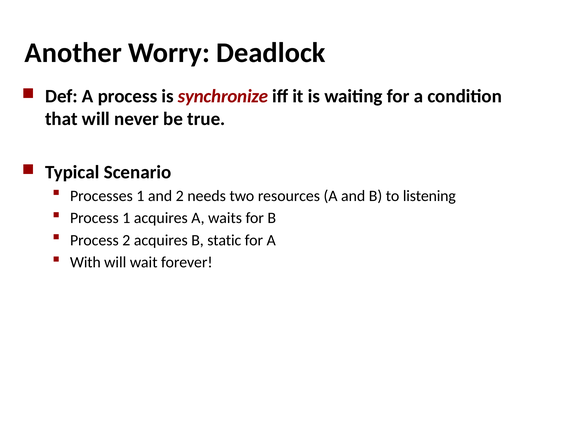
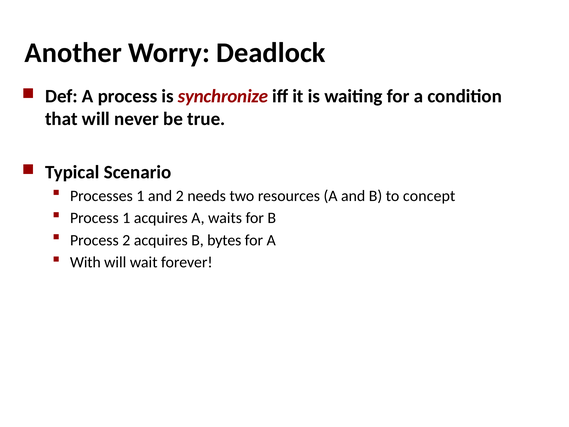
listening: listening -> concept
static: static -> bytes
